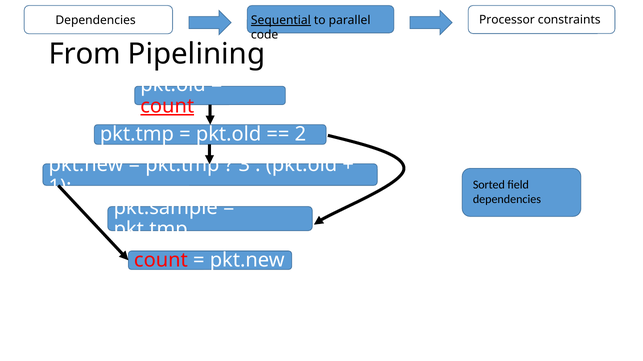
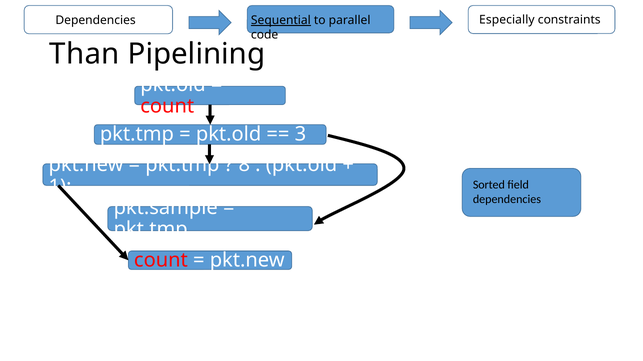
Processor: Processor -> Especially
From: From -> Than
count at (167, 106) underline: present -> none
2: 2 -> 3
3: 3 -> 8
